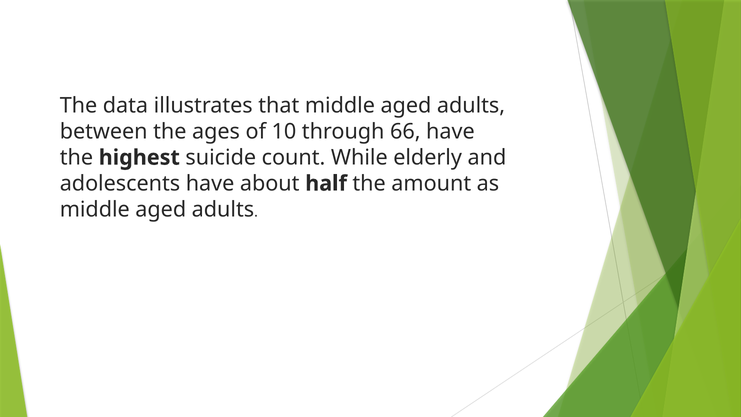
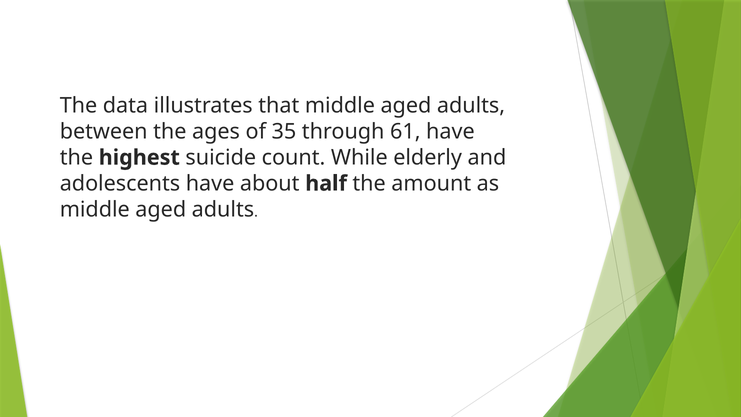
10: 10 -> 35
66: 66 -> 61
